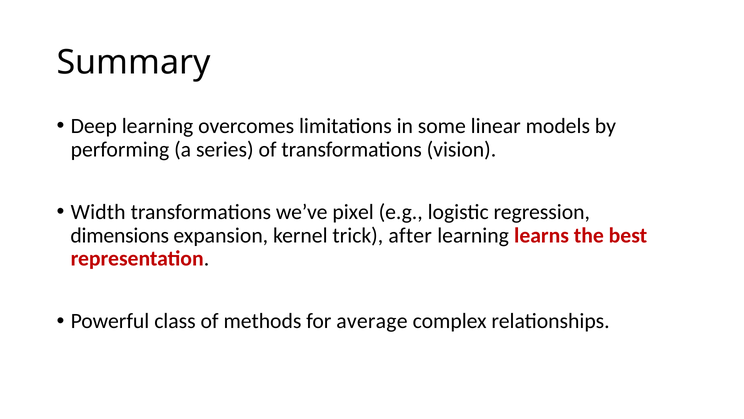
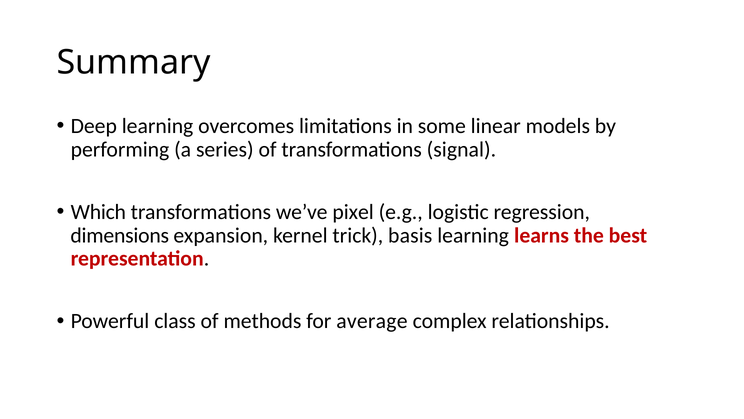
vision: vision -> signal
Width: Width -> Which
after: after -> basis
